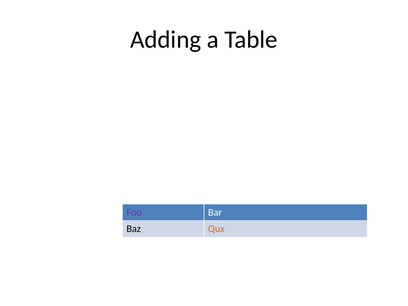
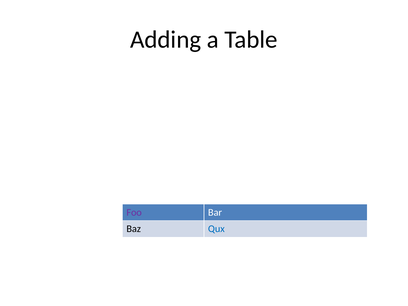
Qux colour: orange -> blue
